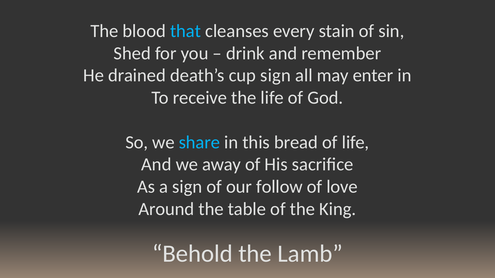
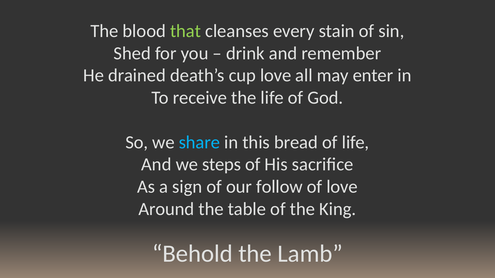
that colour: light blue -> light green
cup sign: sign -> love
away: away -> steps
